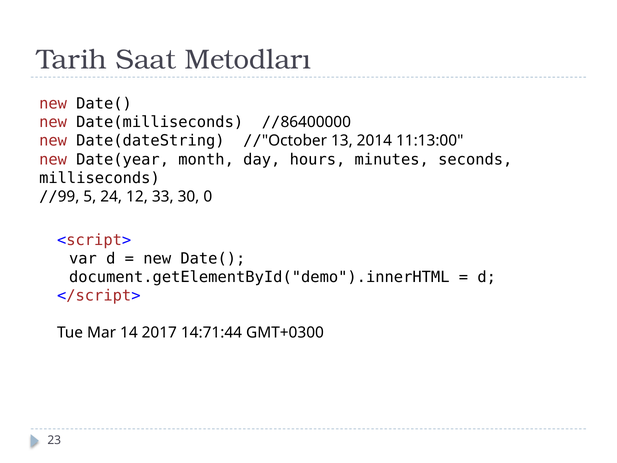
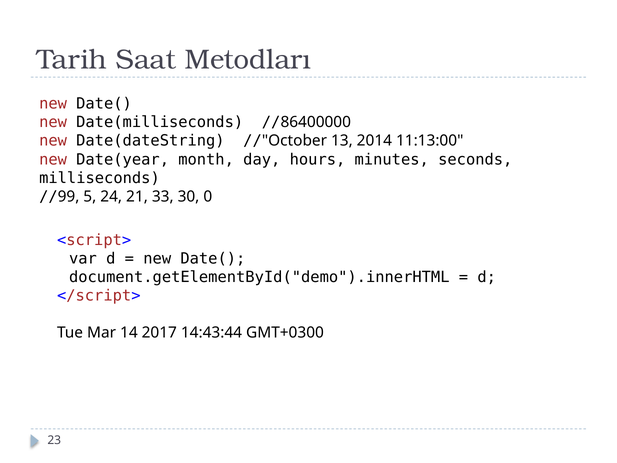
12: 12 -> 21
14:71:44: 14:71:44 -> 14:43:44
